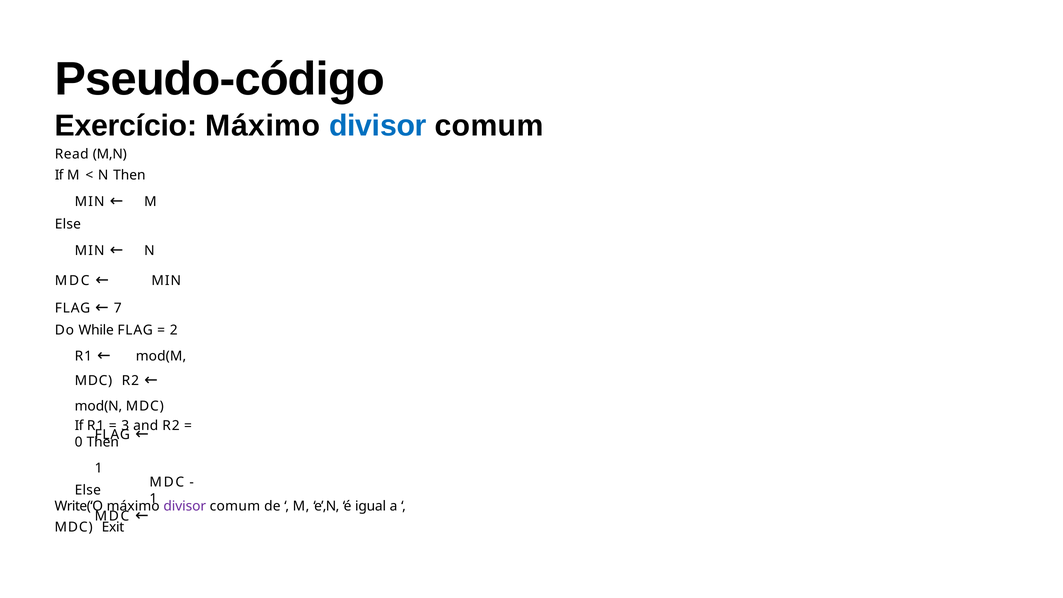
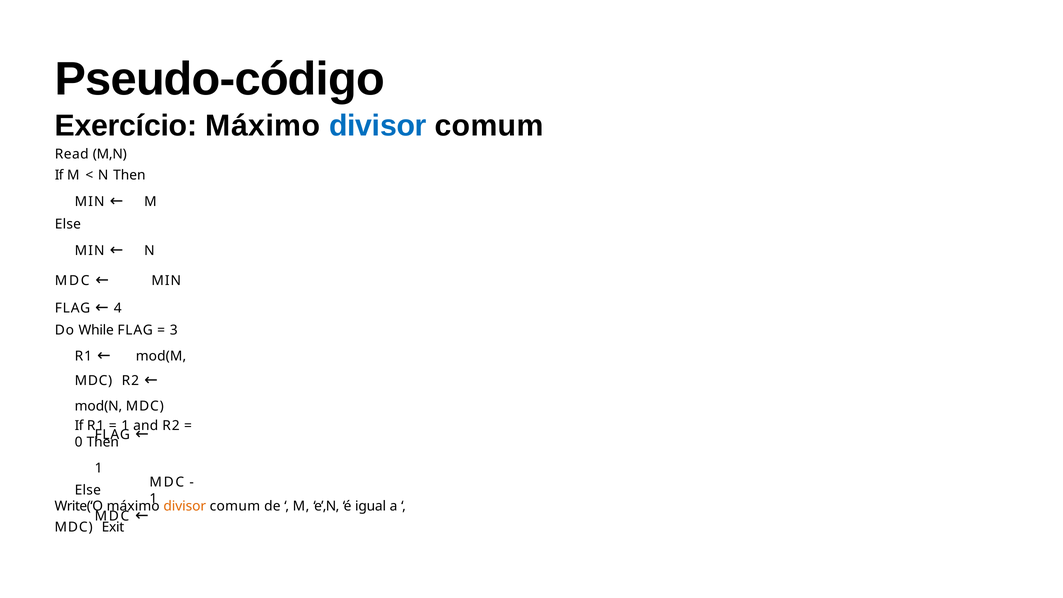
7: 7 -> 4
2: 2 -> 3
3 at (125, 426): 3 -> 1
divisor at (185, 506) colour: purple -> orange
